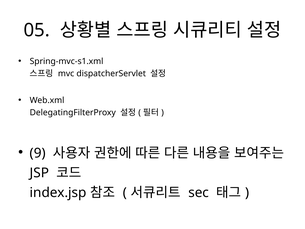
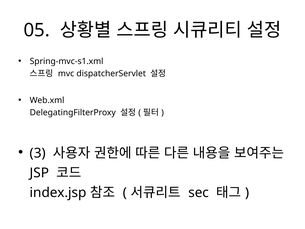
9: 9 -> 3
